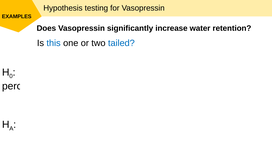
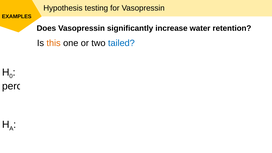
this colour: blue -> orange
